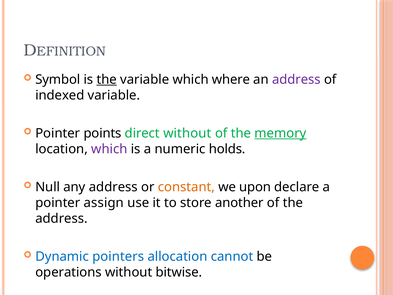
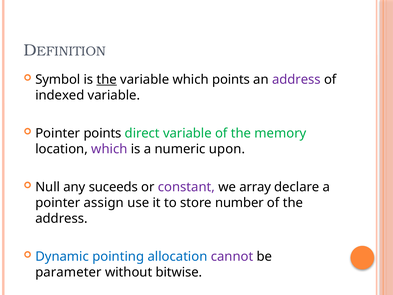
which where: where -> points
direct without: without -> variable
memory underline: present -> none
holds: holds -> upon
any address: address -> suceeds
constant colour: orange -> purple
upon: upon -> array
another: another -> number
pointers: pointers -> pointing
cannot colour: blue -> purple
operations: operations -> parameter
